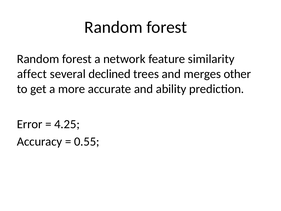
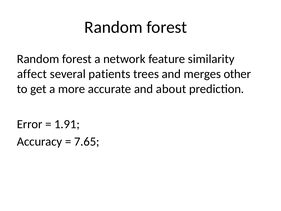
declined: declined -> patients
ability: ability -> about
4.25: 4.25 -> 1.91
0.55: 0.55 -> 7.65
